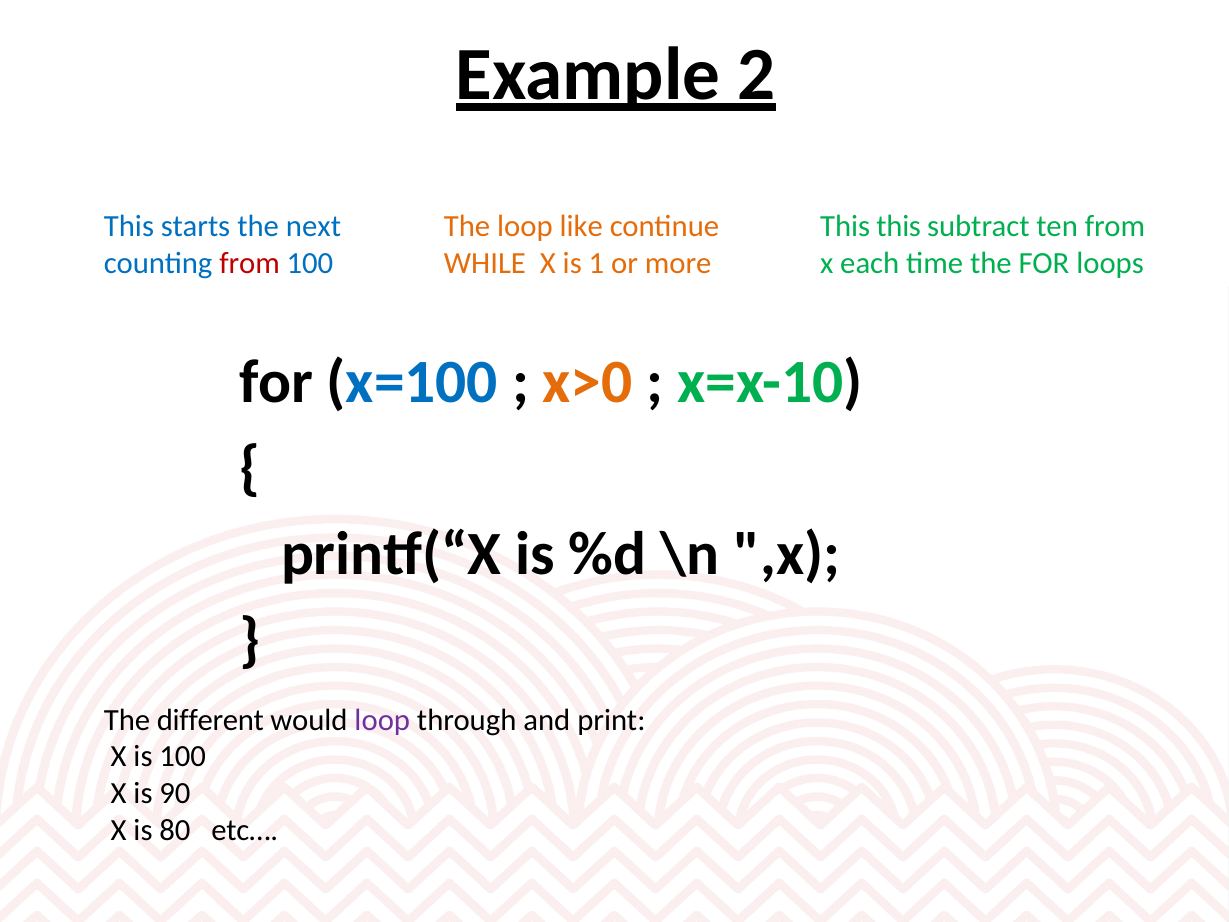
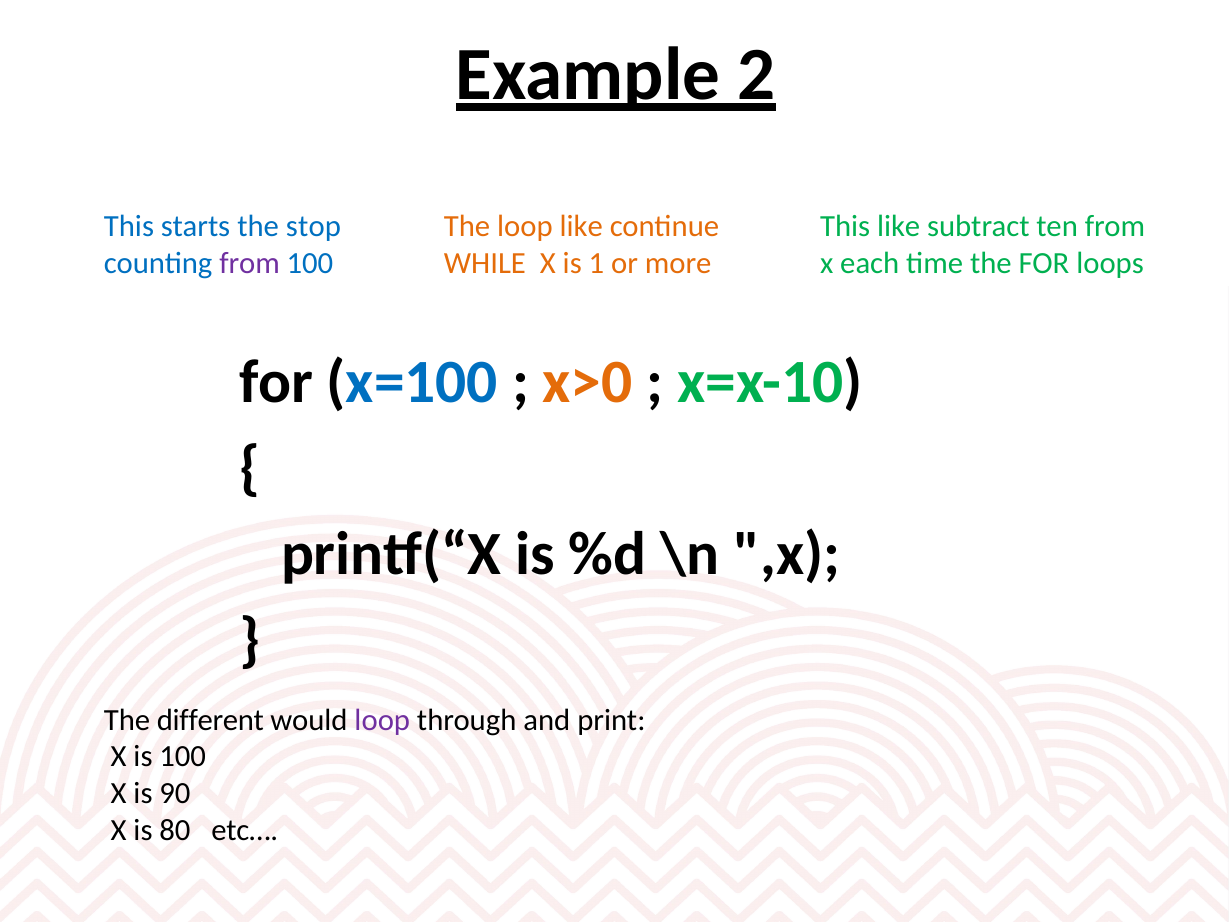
next: next -> stop
This this: this -> like
from at (250, 263) colour: red -> purple
